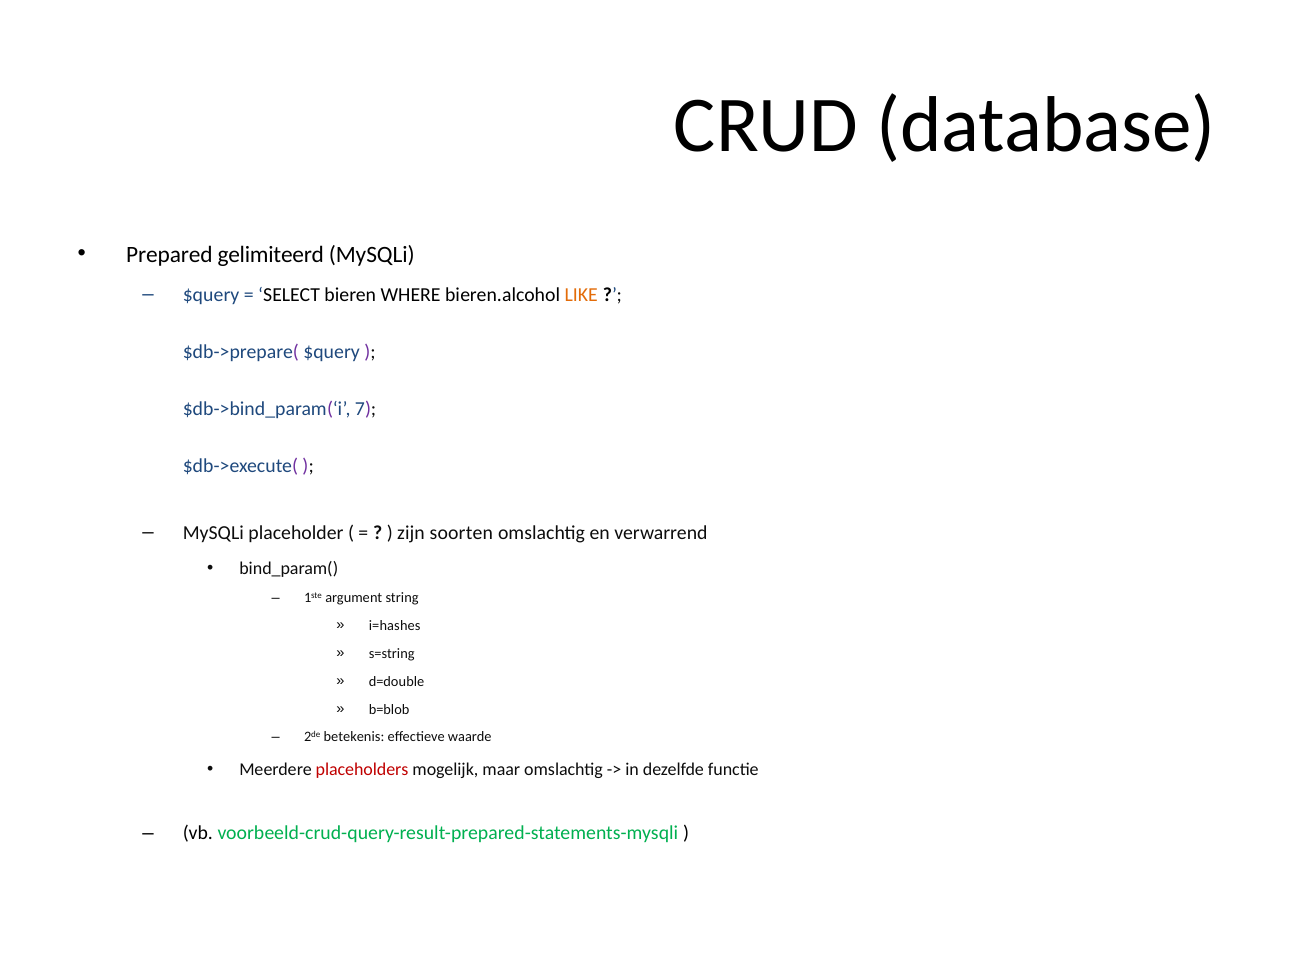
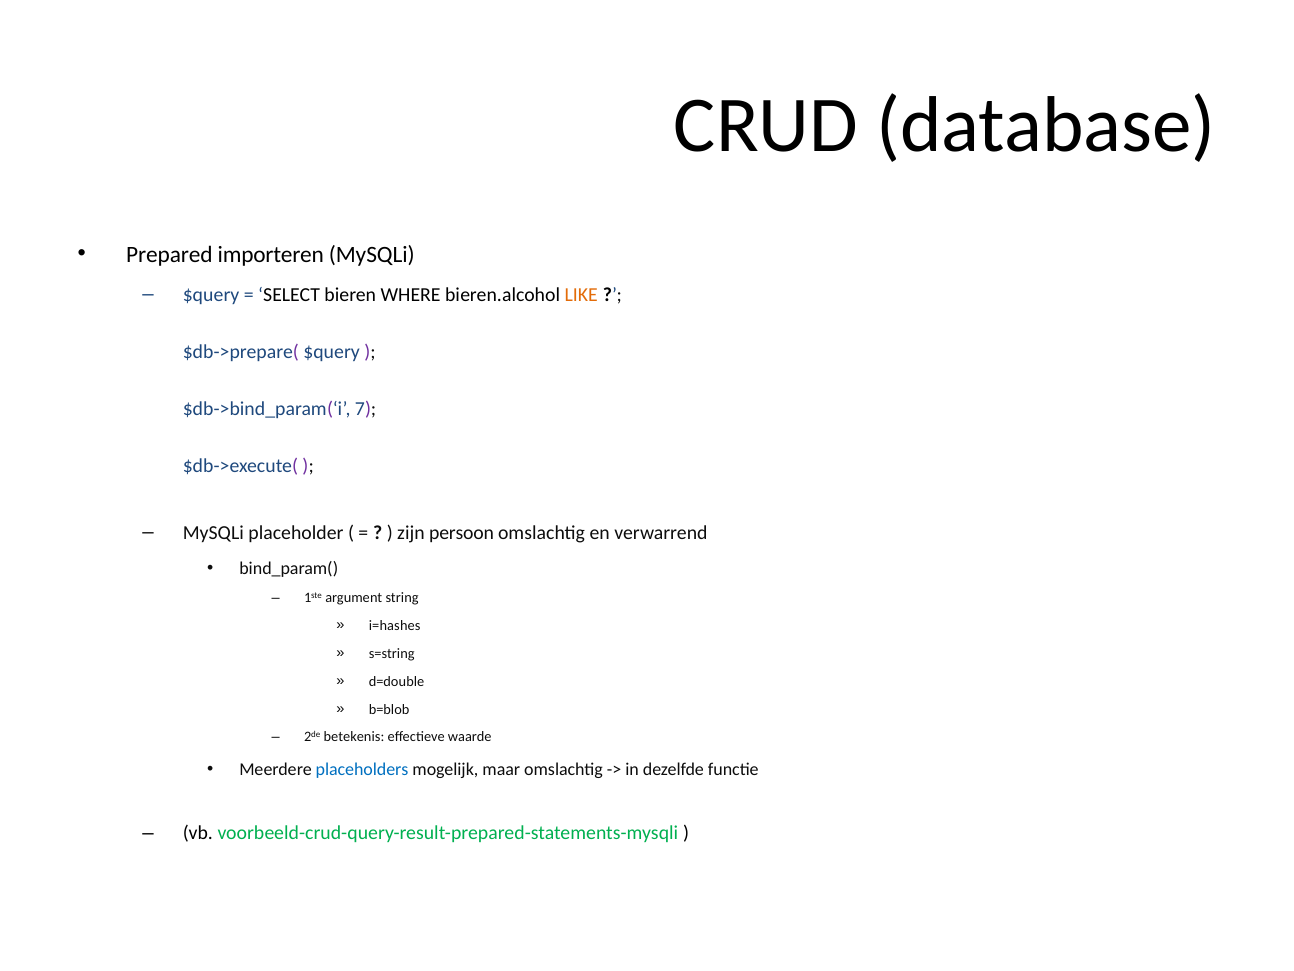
gelimiteerd: gelimiteerd -> importeren
soorten: soorten -> persoon
placeholders colour: red -> blue
